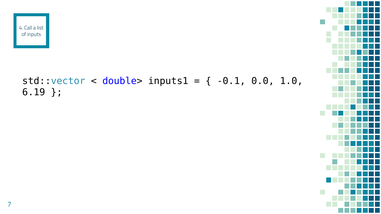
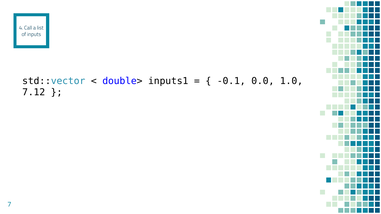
6.19: 6.19 -> 7.12
